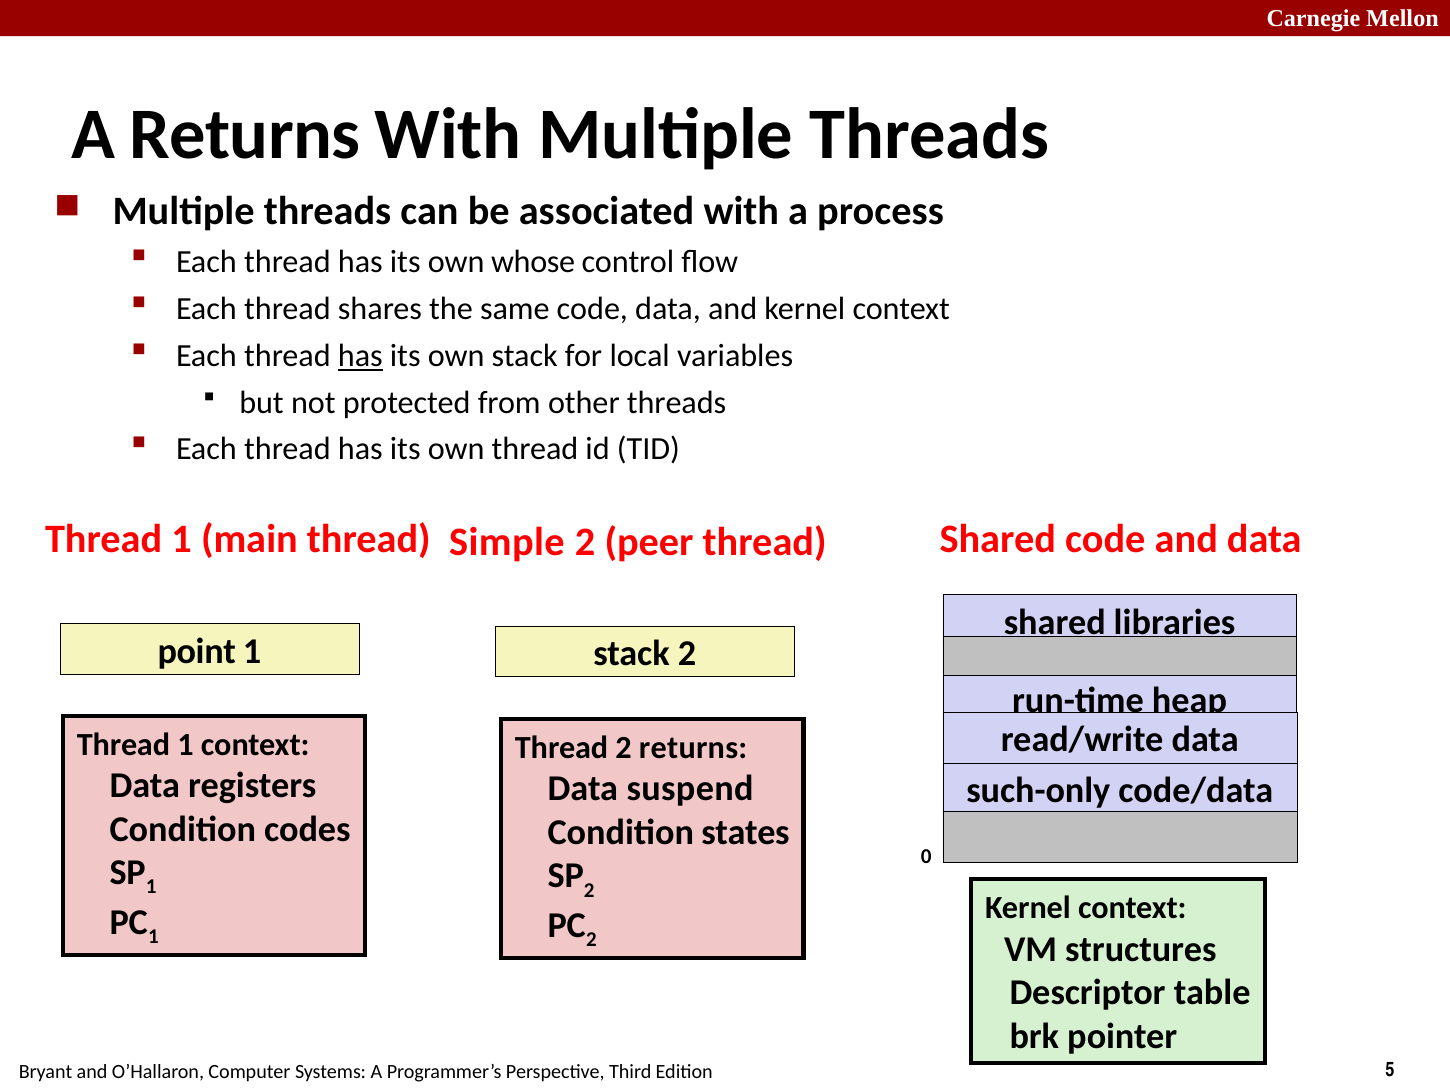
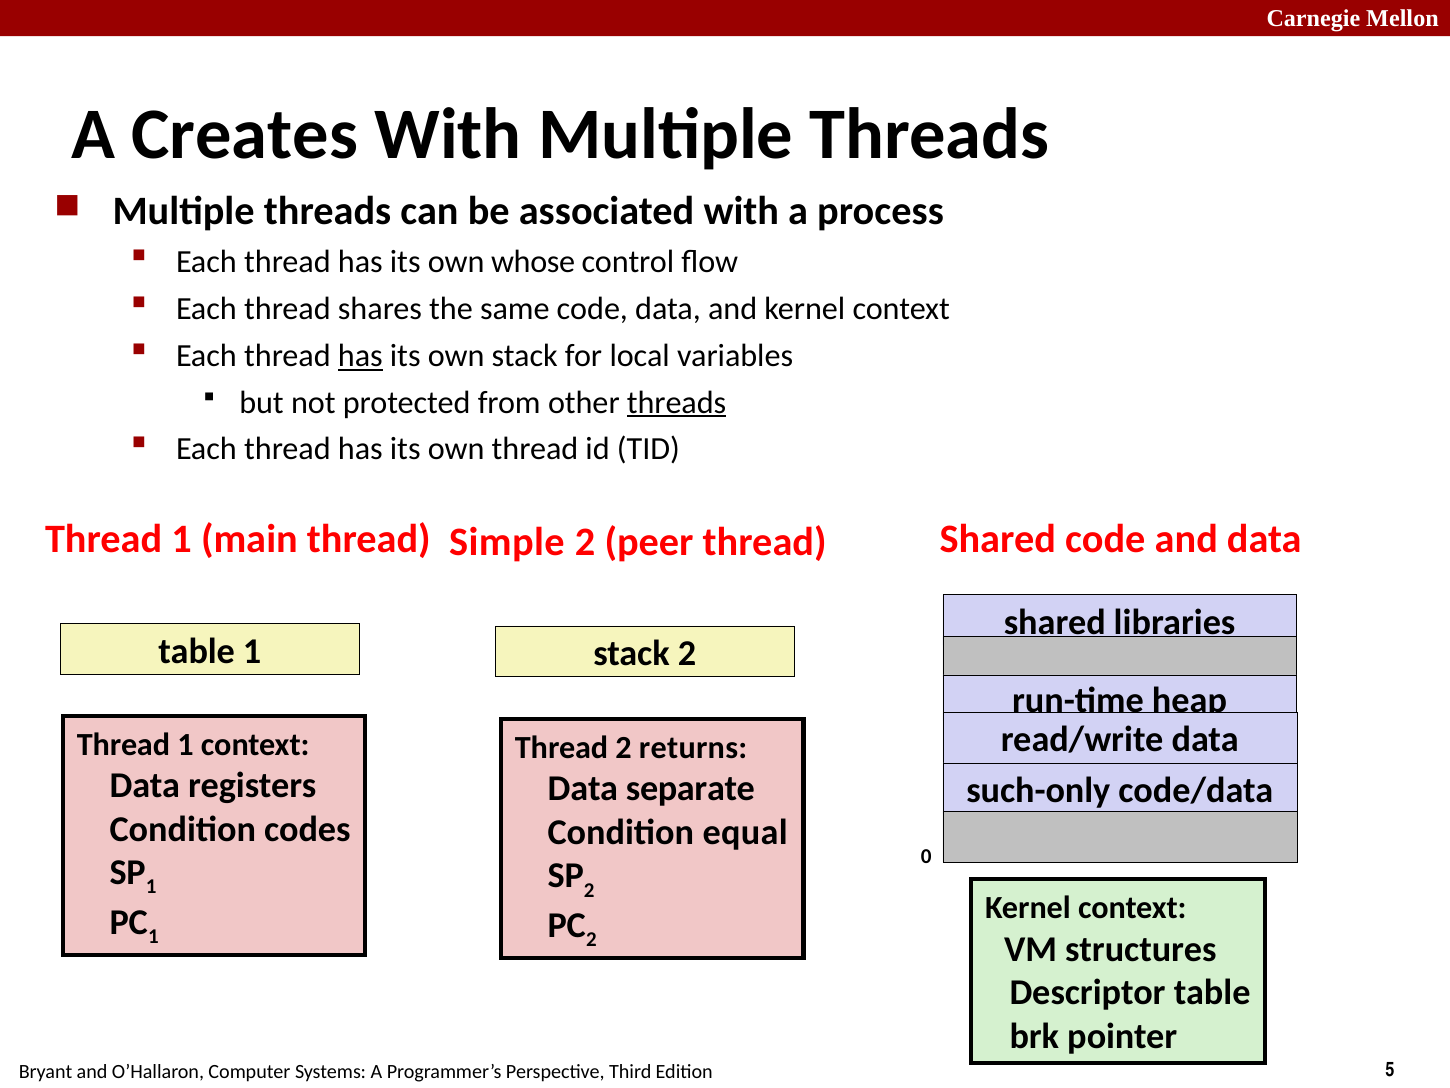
A Returns: Returns -> Creates
threads at (677, 402) underline: none -> present
point at (197, 651): point -> table
suspend: suspend -> separate
states: states -> equal
